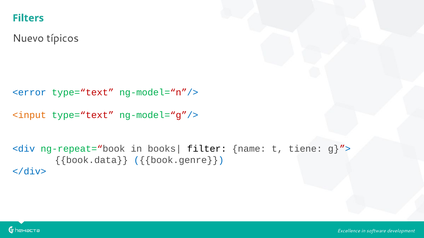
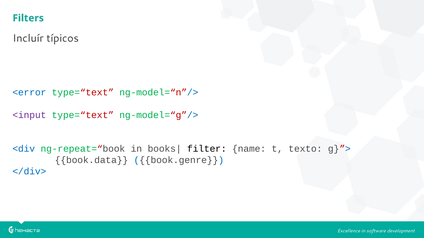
Nuevo: Nuevo -> Incluír
<input colour: orange -> purple
tiene: tiene -> texto
